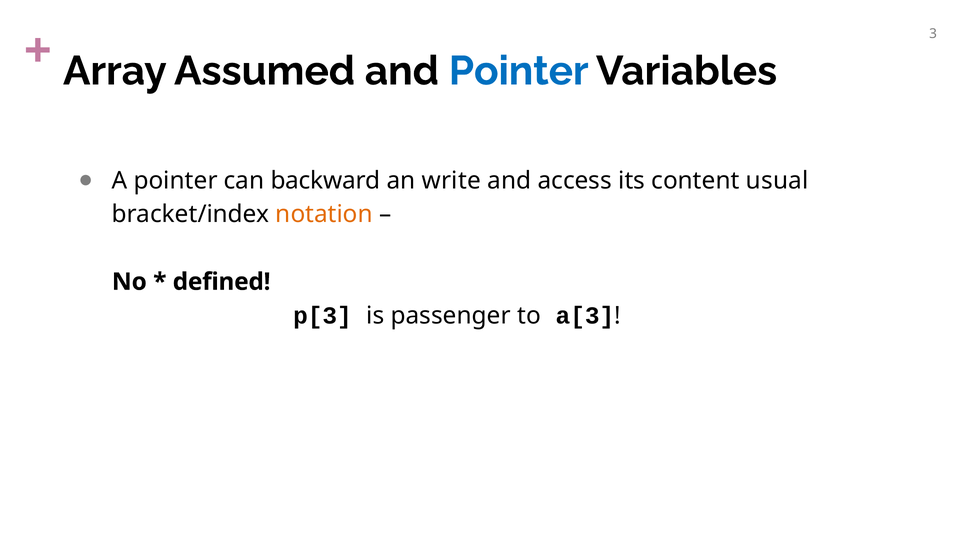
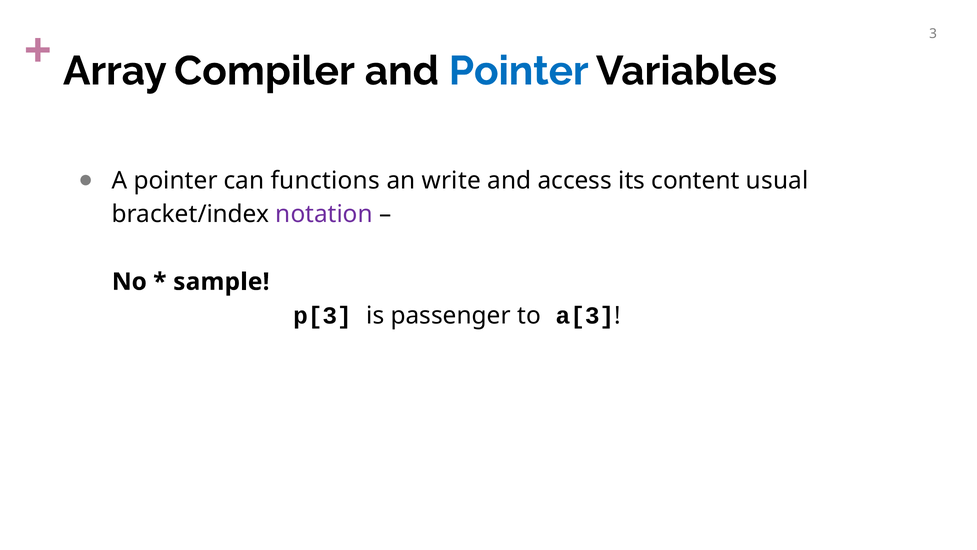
Assumed: Assumed -> Compiler
backward: backward -> functions
notation colour: orange -> purple
defined: defined -> sample
